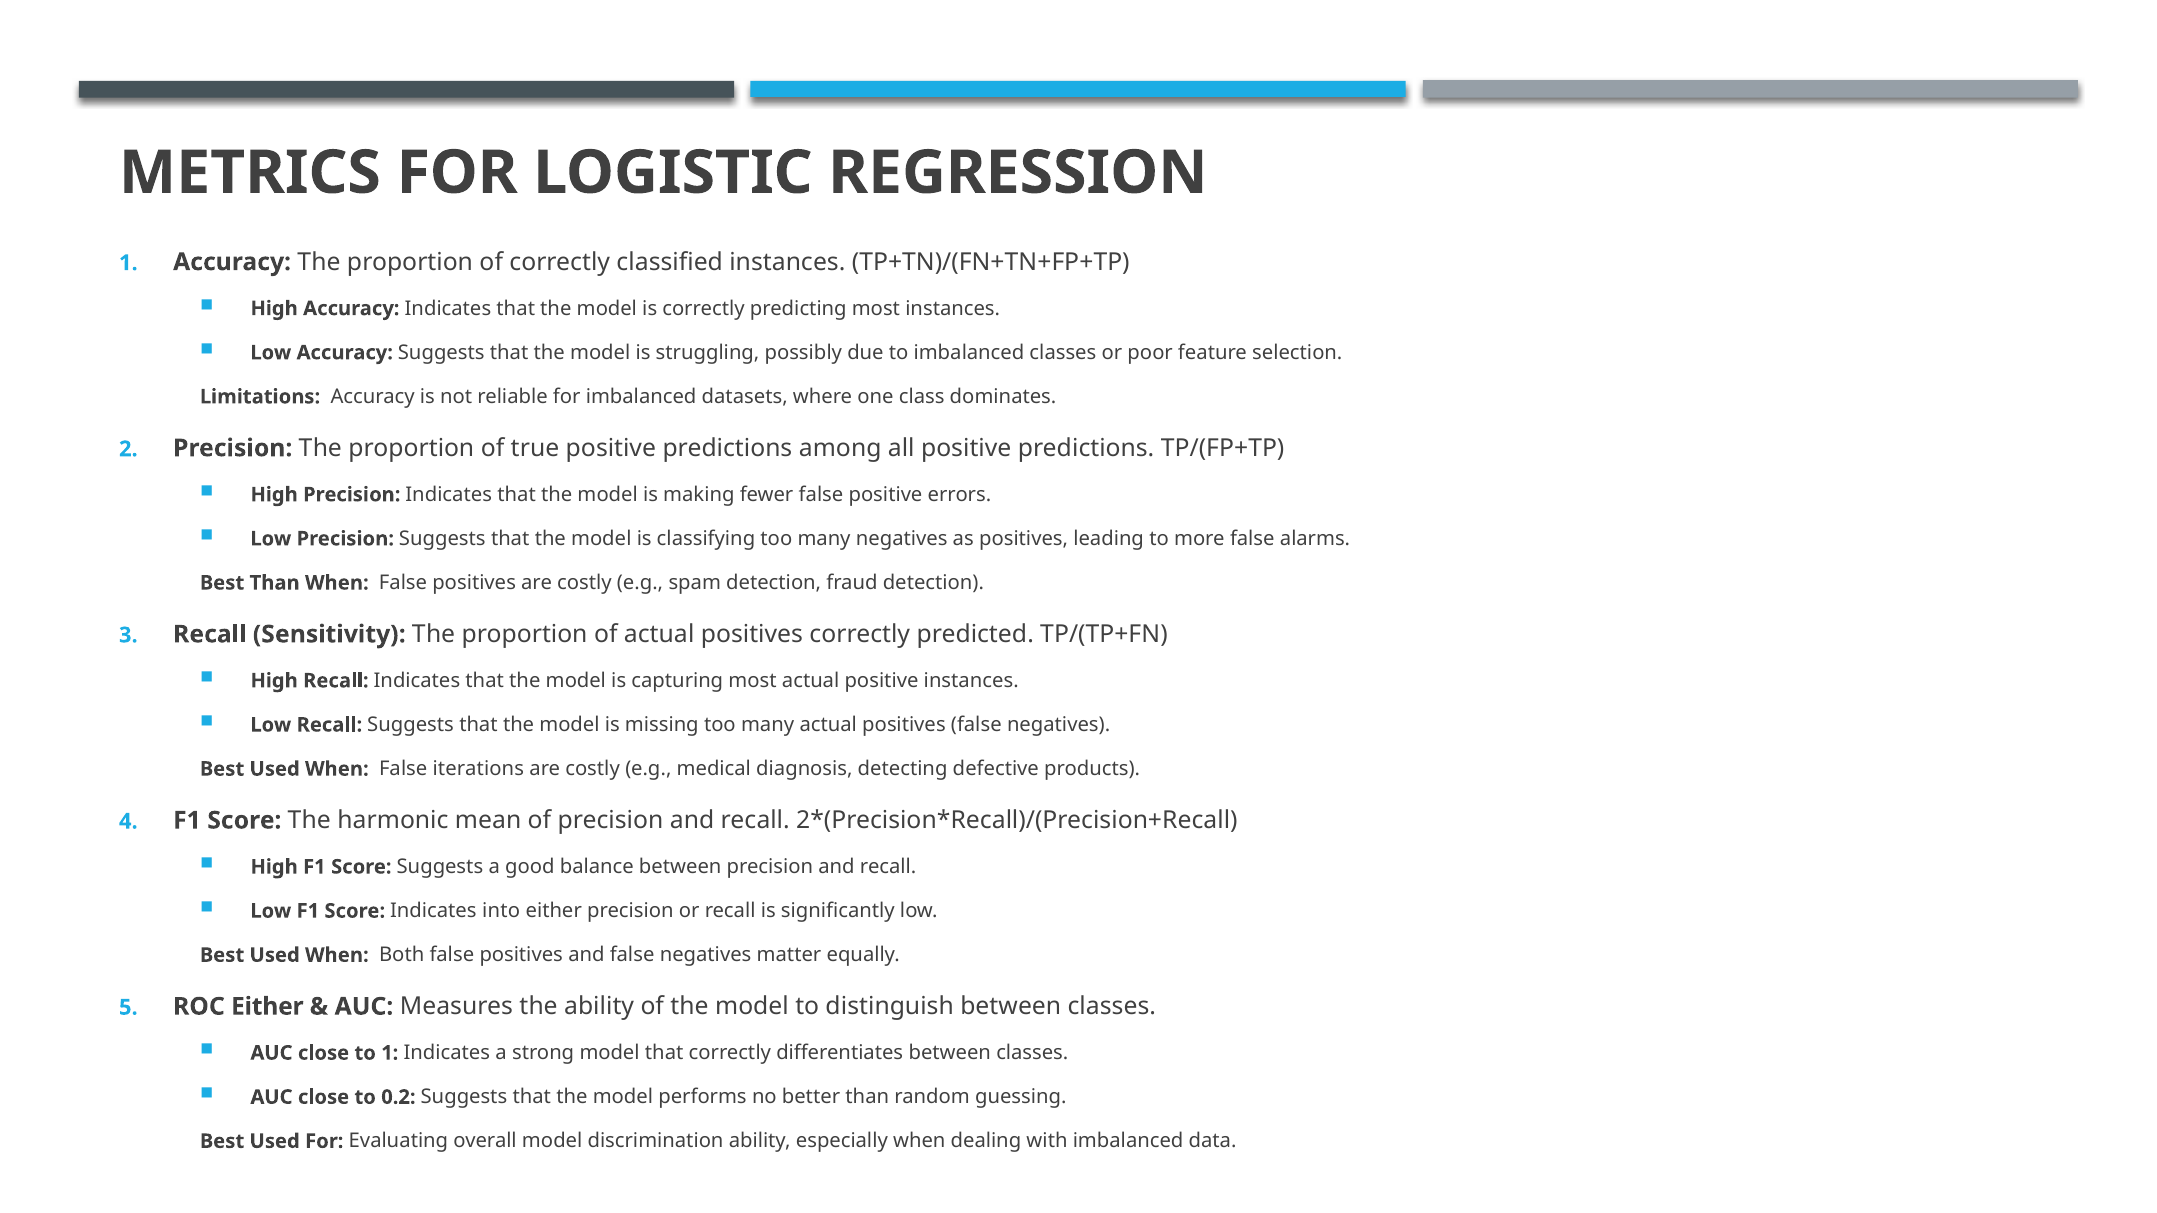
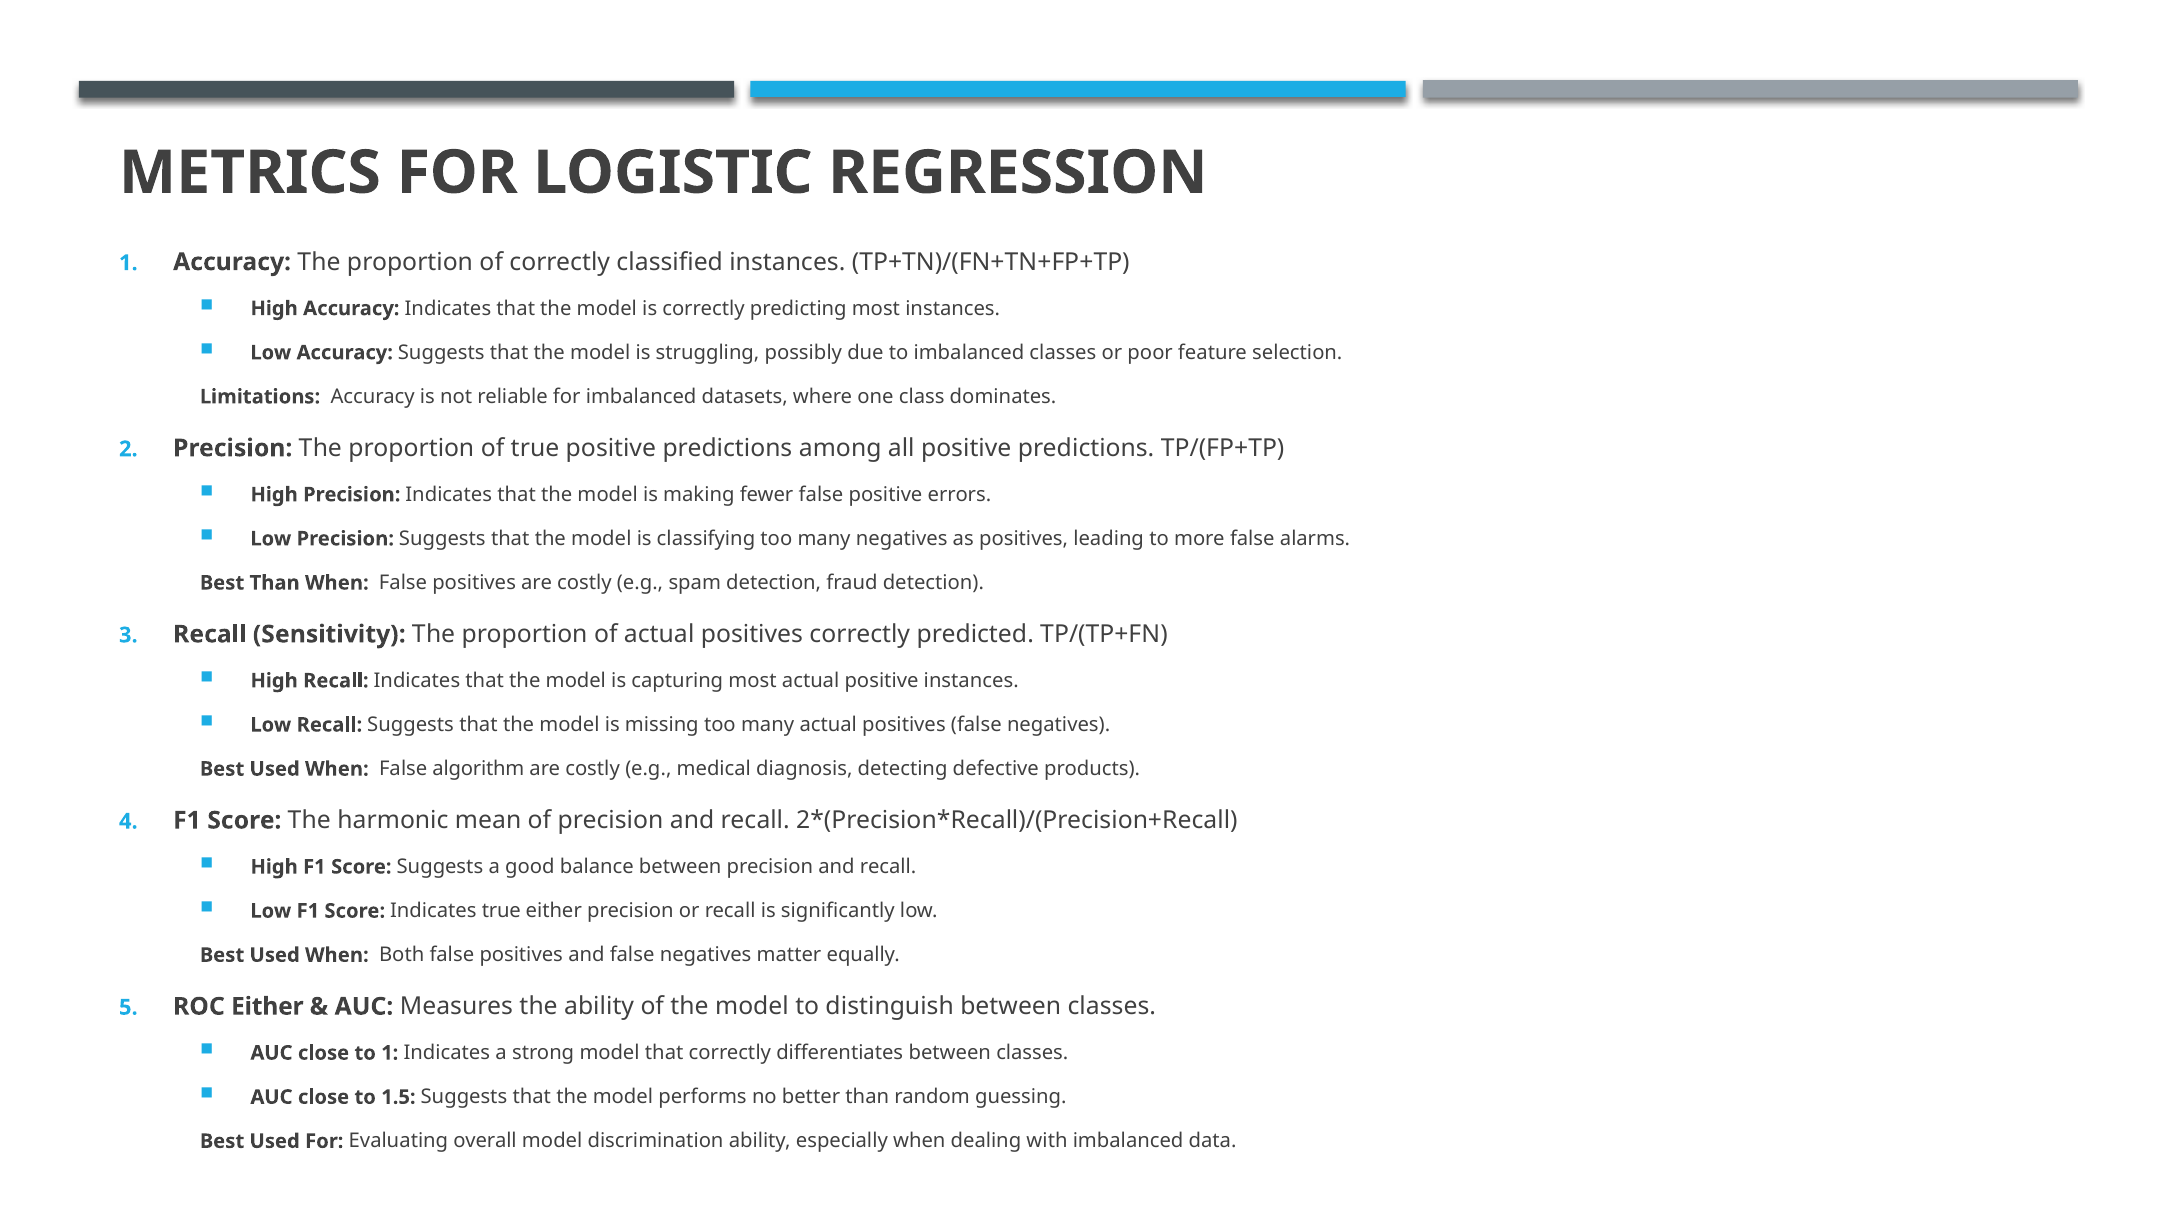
iterations: iterations -> algorithm
Indicates into: into -> true
0.2: 0.2 -> 1.5
